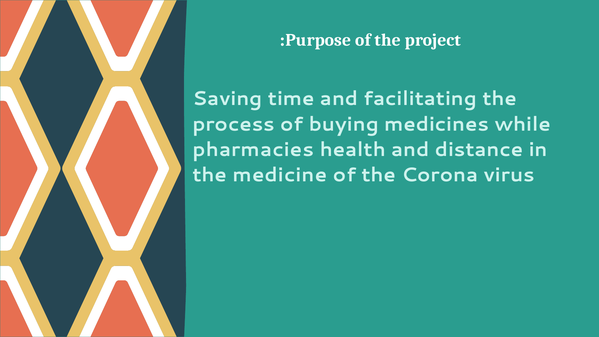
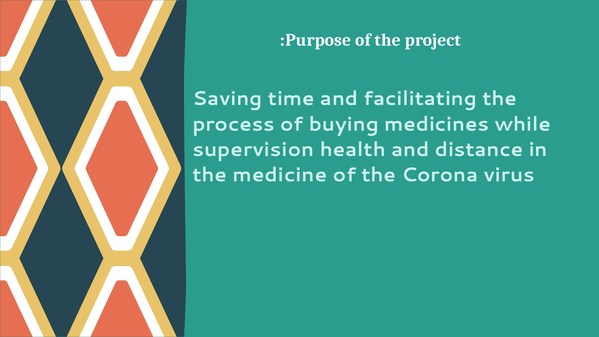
pharmacies: pharmacies -> supervision
